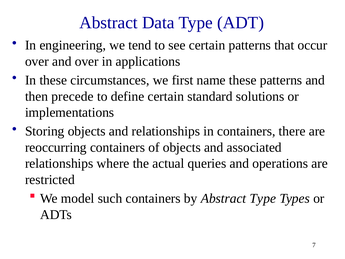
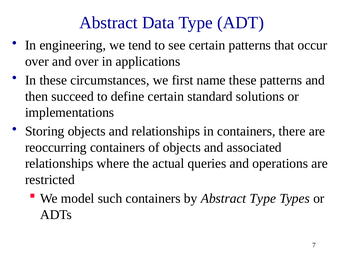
precede: precede -> succeed
